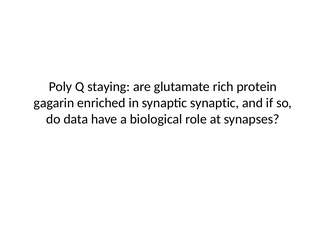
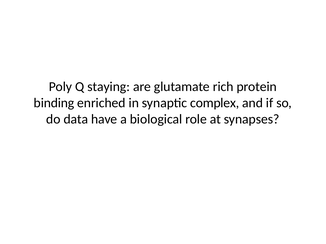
gagarin: gagarin -> binding
synaptic synaptic: synaptic -> complex
